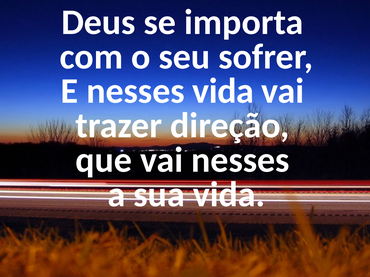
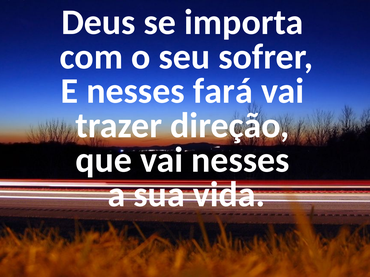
nesses vida: vida -> fará
